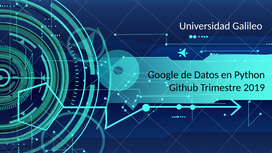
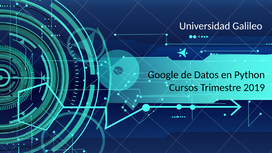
Github: Github -> Cursos
